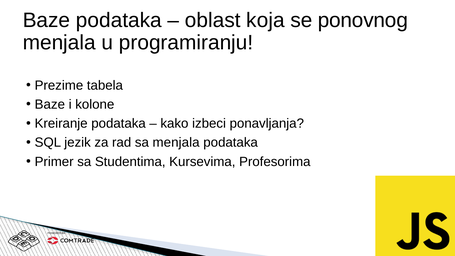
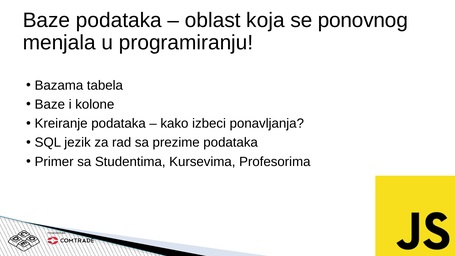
Prezime: Prezime -> Bazama
sa menjala: menjala -> prezime
